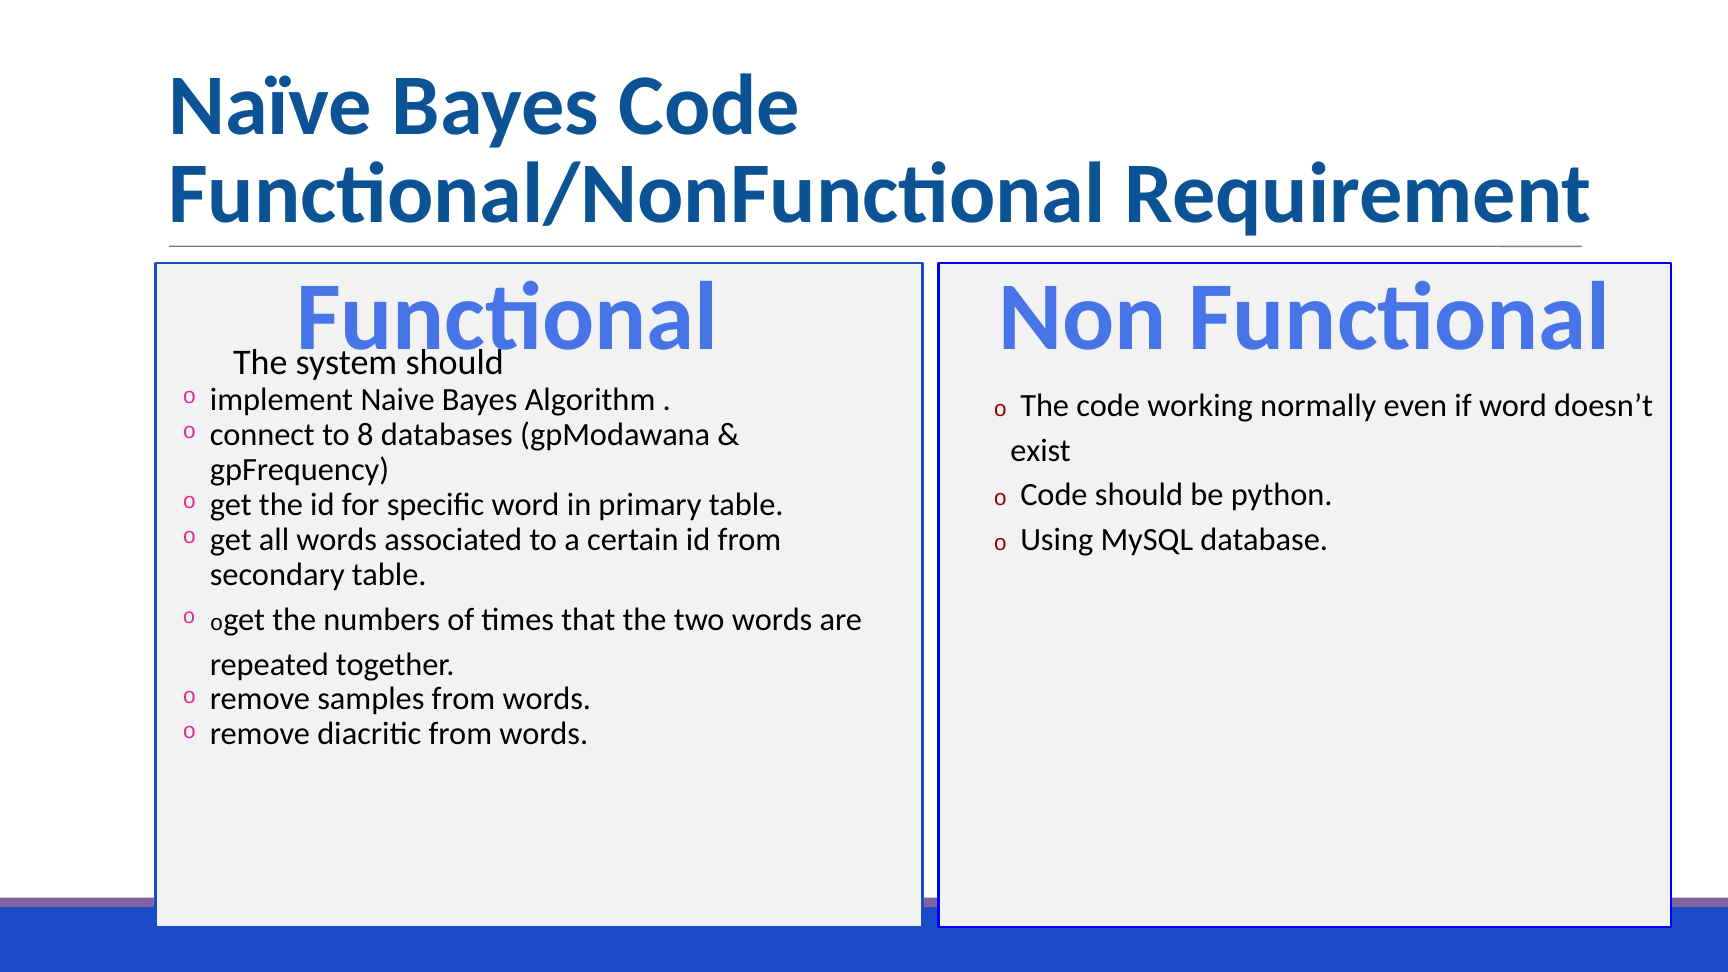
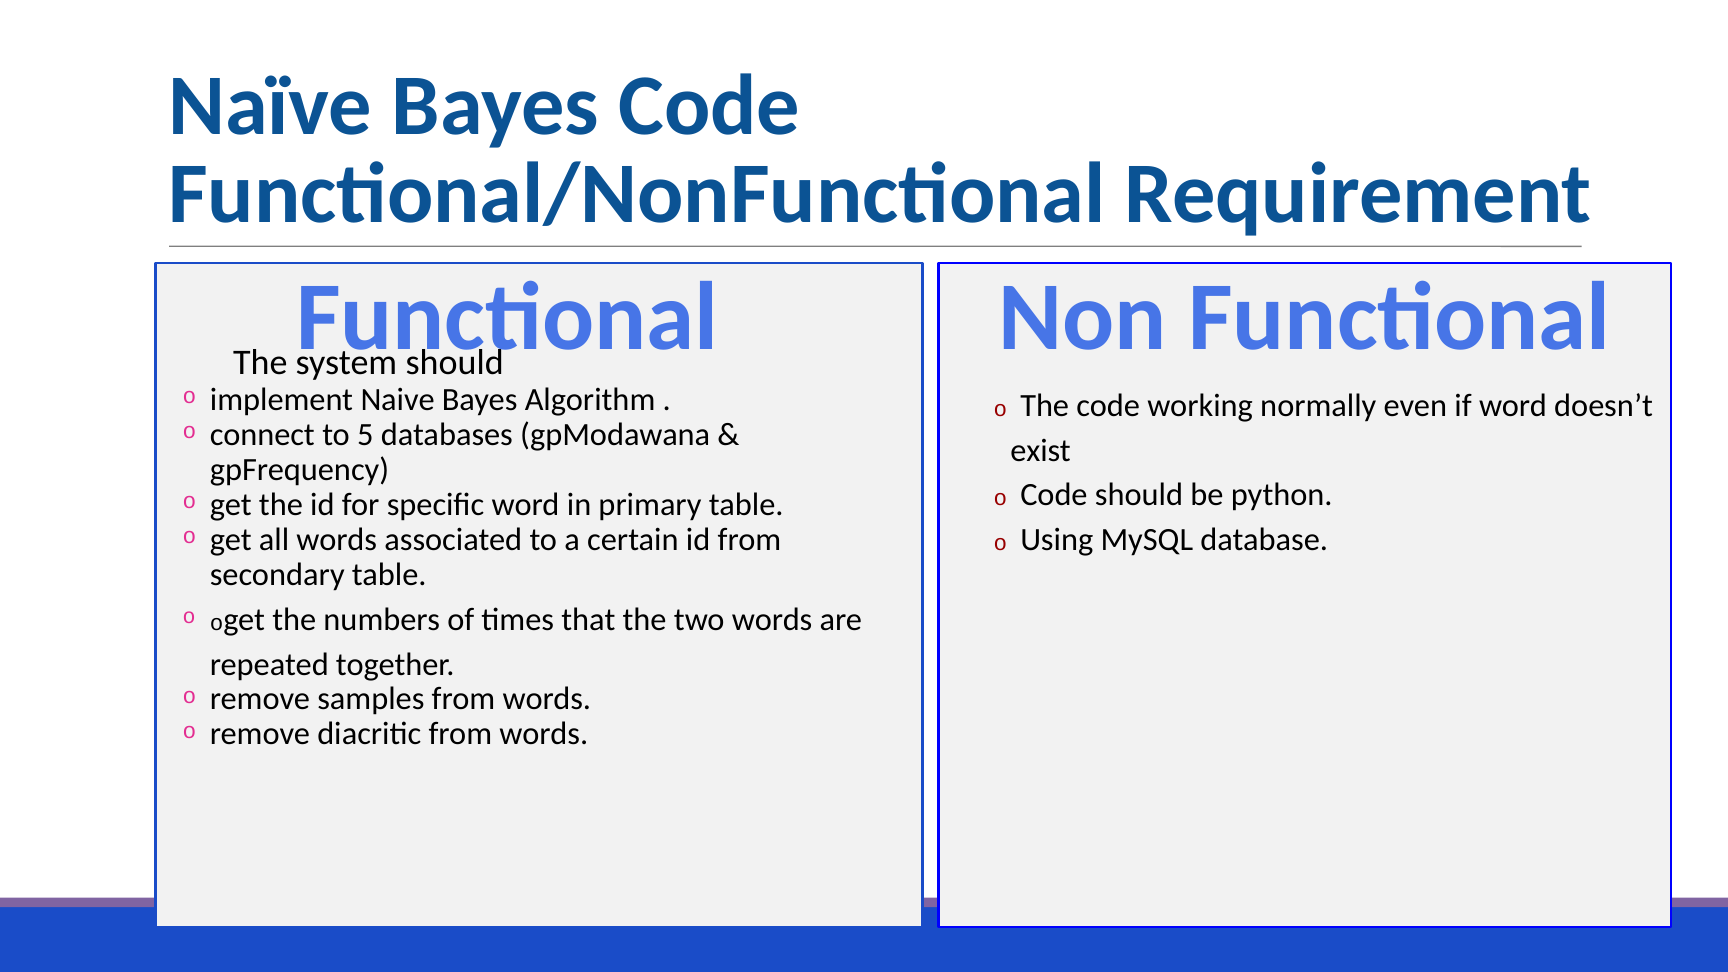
8: 8 -> 5
